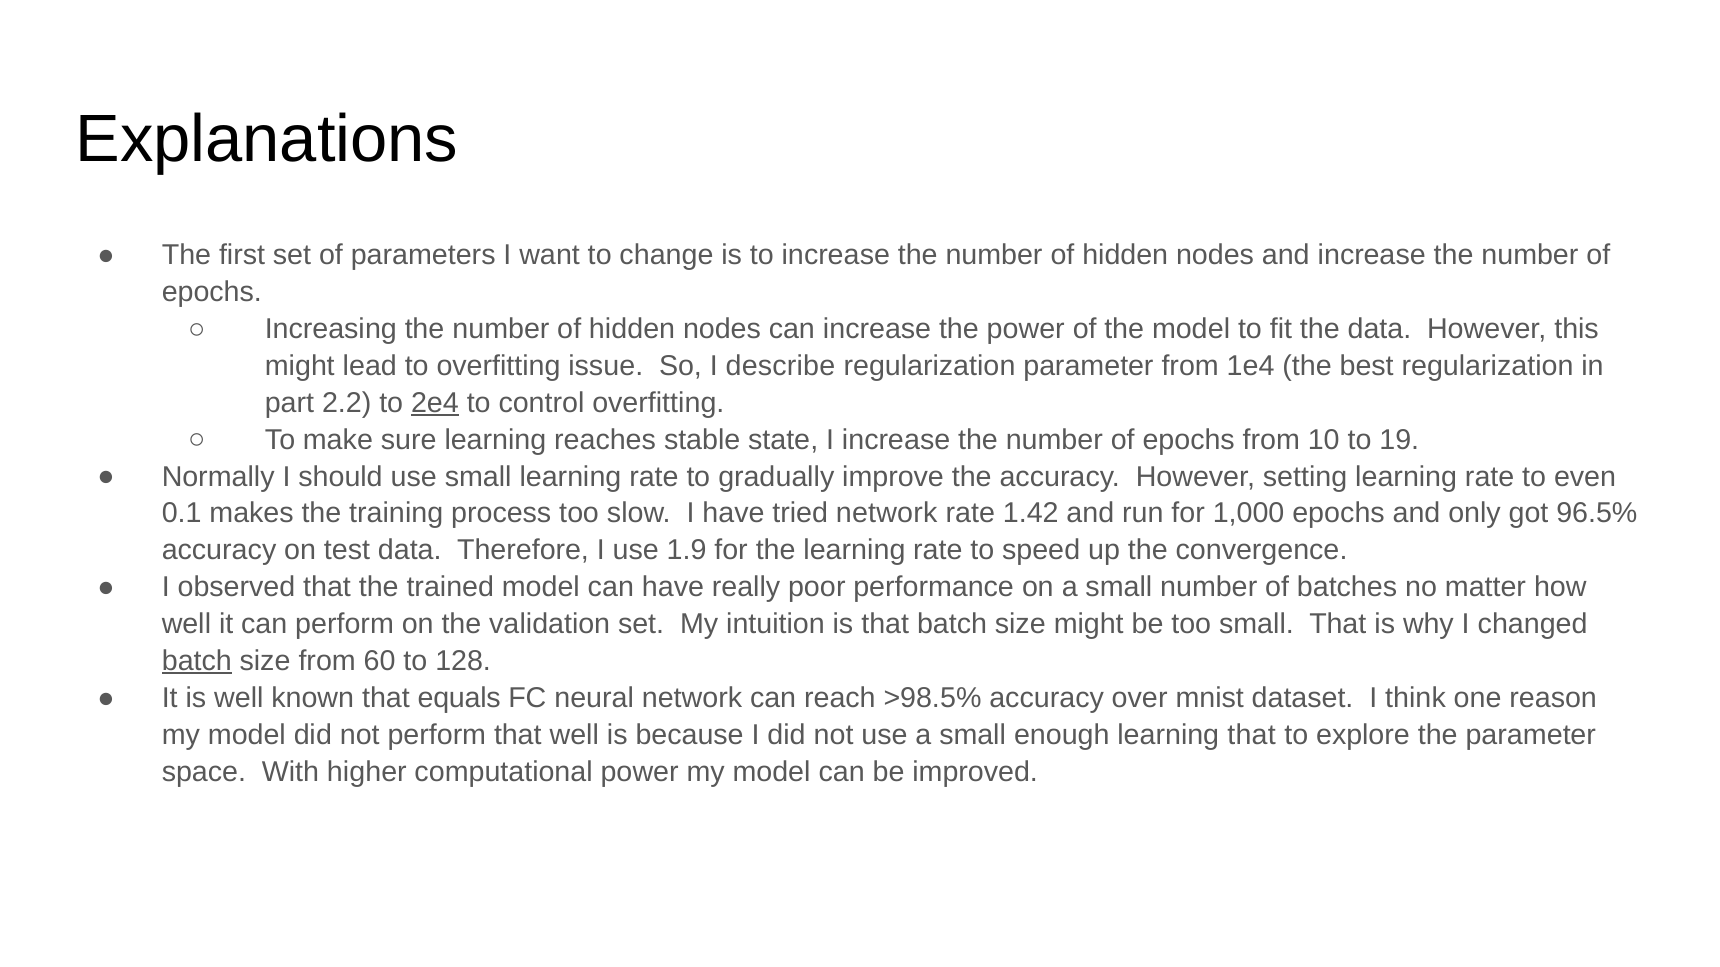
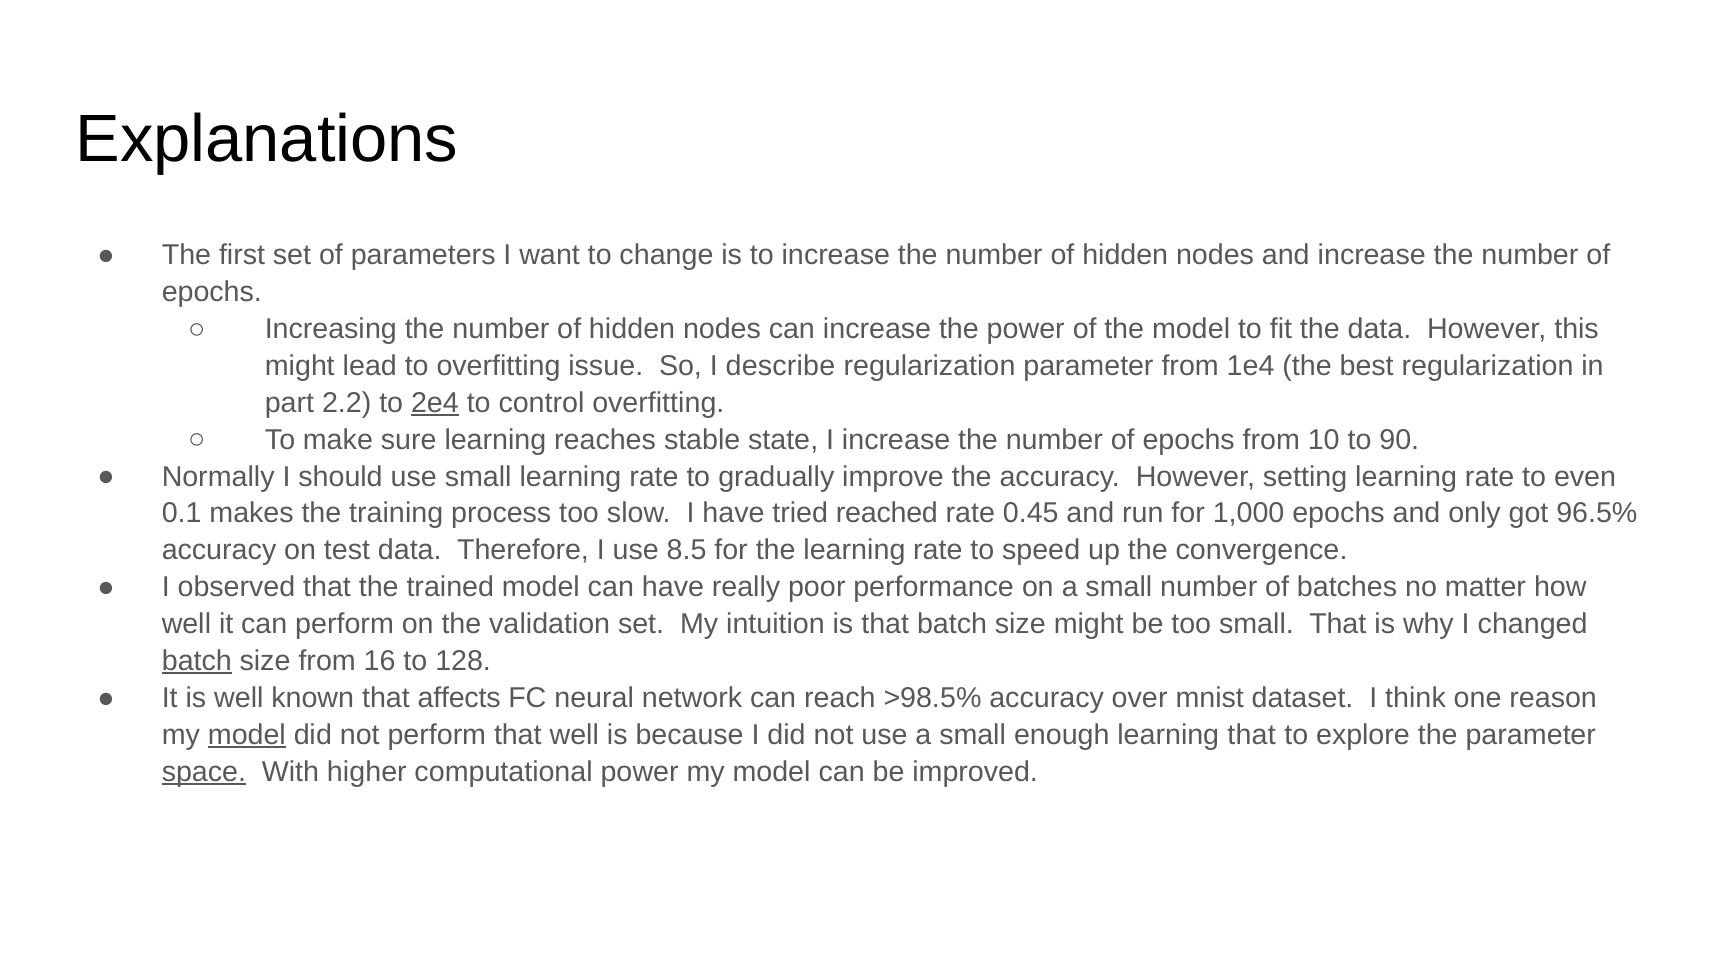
19: 19 -> 90
tried network: network -> reached
1.42: 1.42 -> 0.45
1.9: 1.9 -> 8.5
60: 60 -> 16
equals: equals -> affects
model at (247, 735) underline: none -> present
space underline: none -> present
